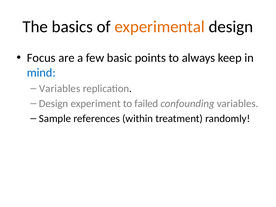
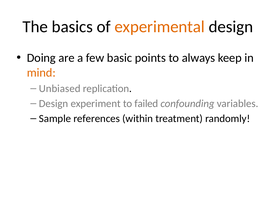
Focus: Focus -> Doing
mind colour: blue -> orange
Variables at (60, 88): Variables -> Unbiased
